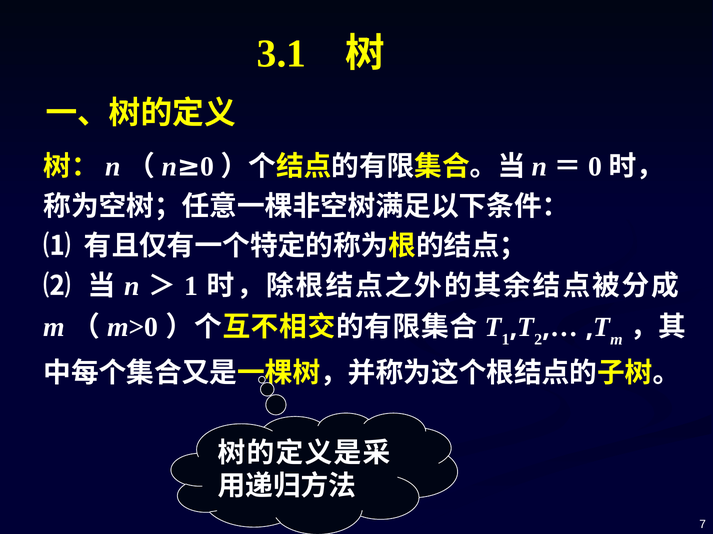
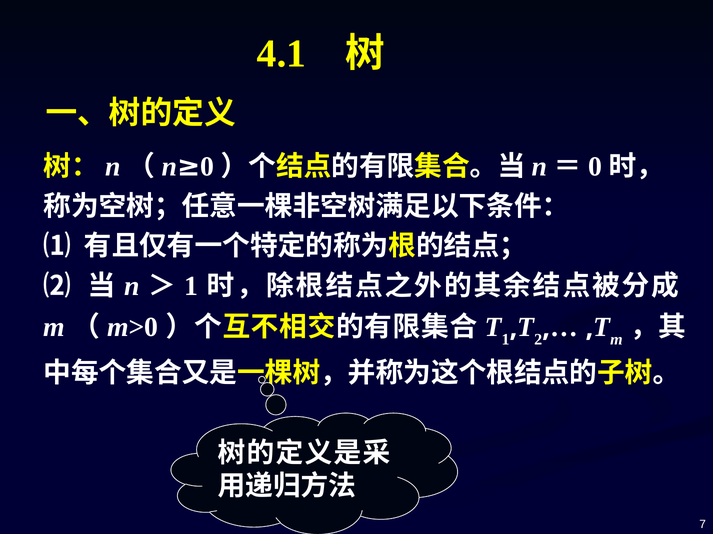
3.1: 3.1 -> 4.1
